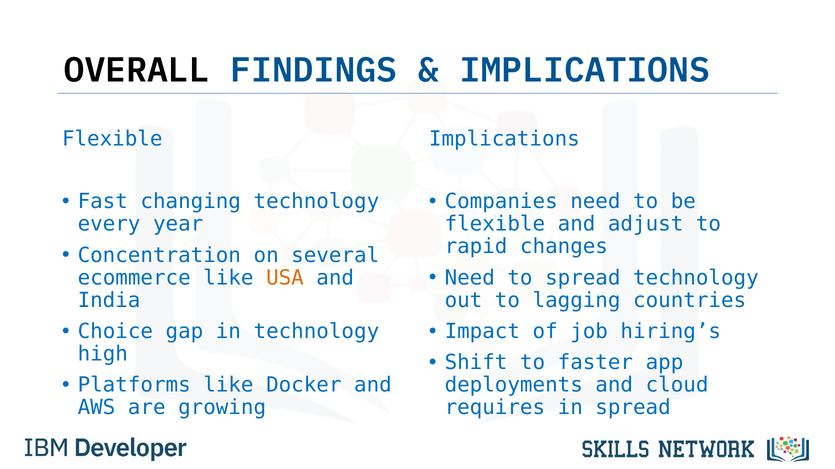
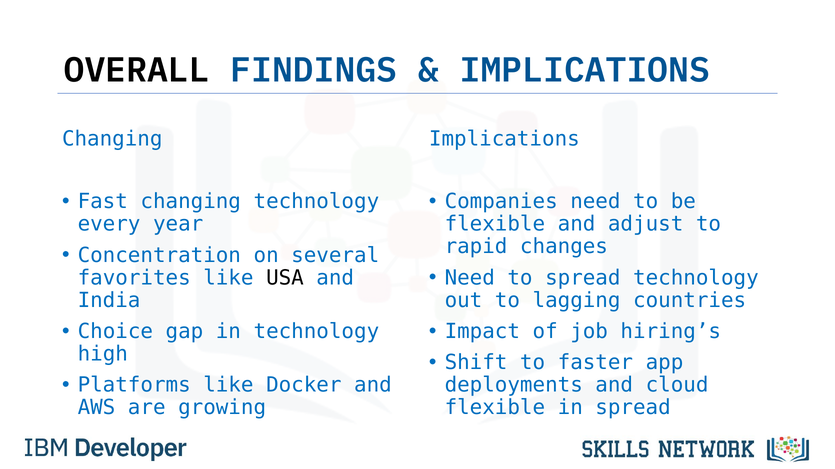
Flexible at (112, 139): Flexible -> Changing
ecommerce: ecommerce -> favorites
USA colour: orange -> black
requires at (495, 408): requires -> flexible
